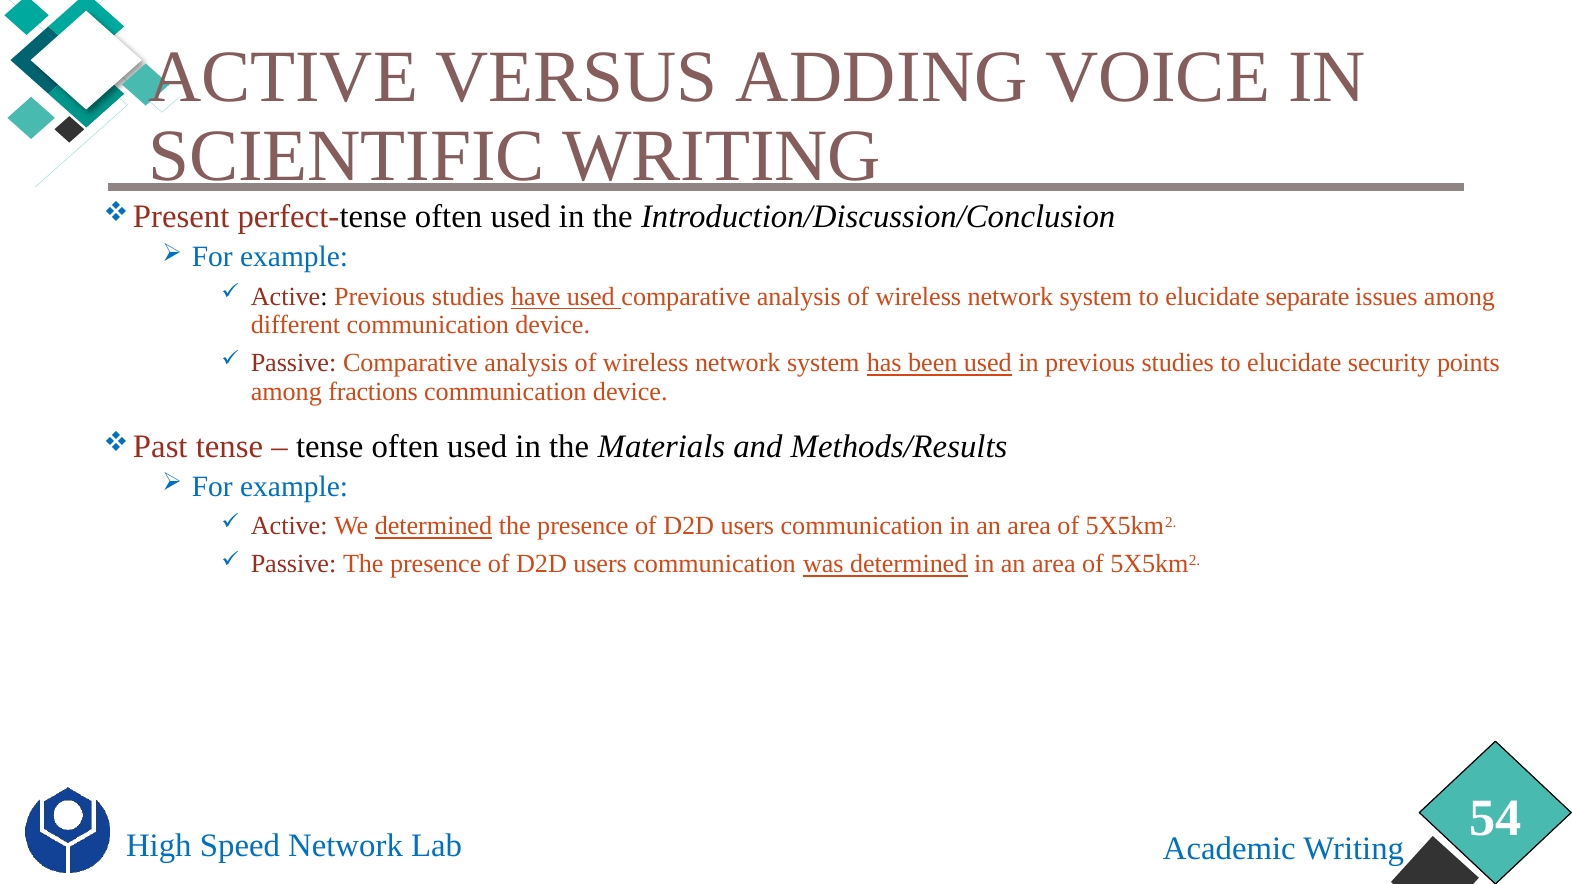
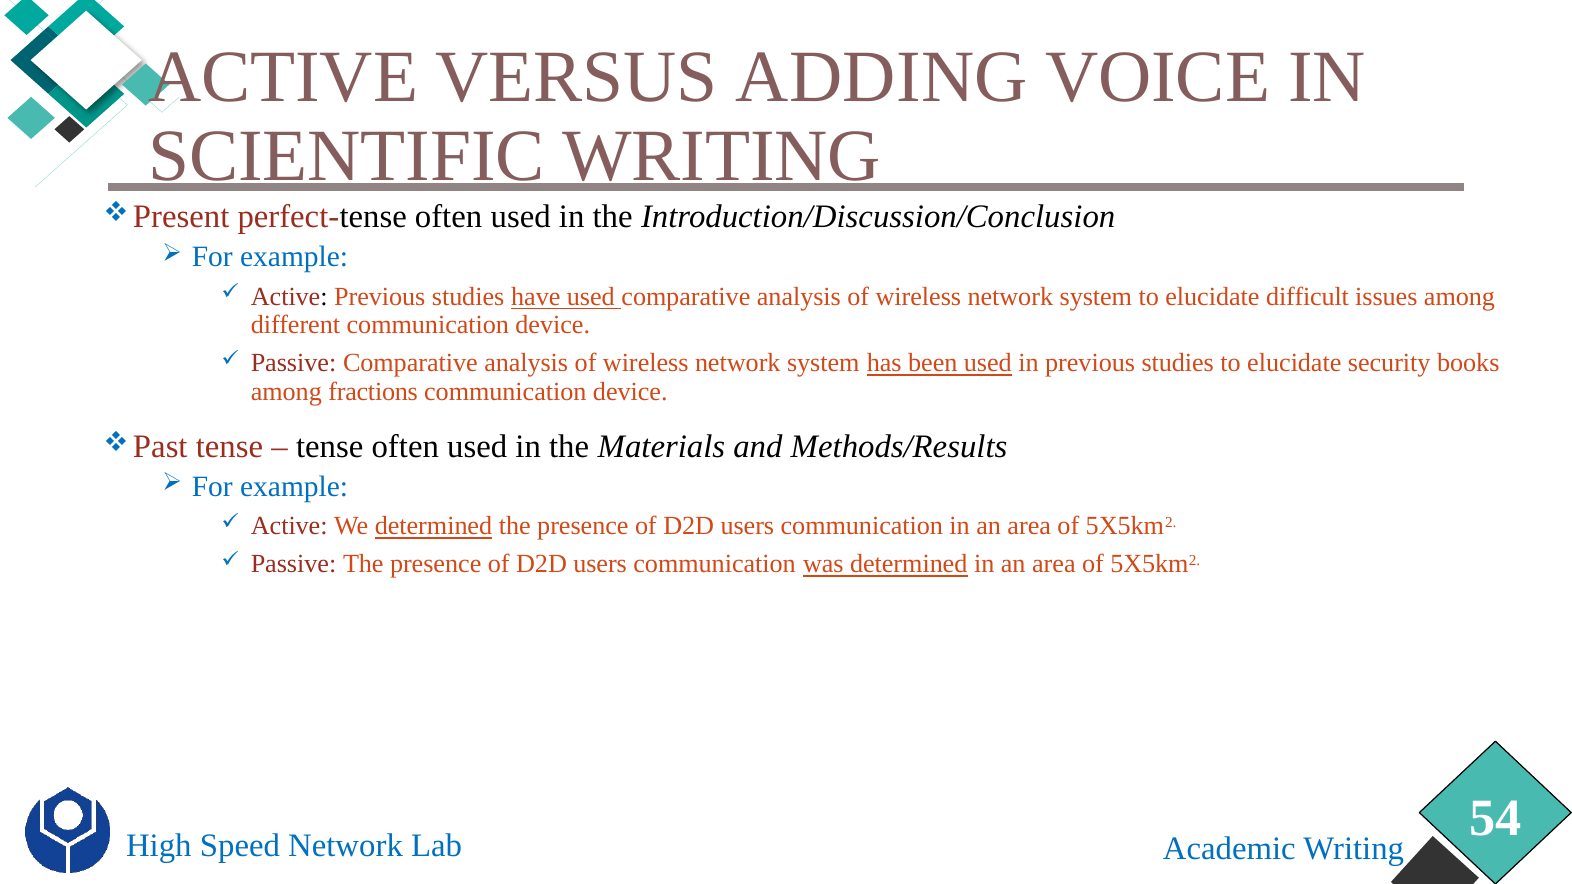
separate: separate -> difficult
points: points -> books
